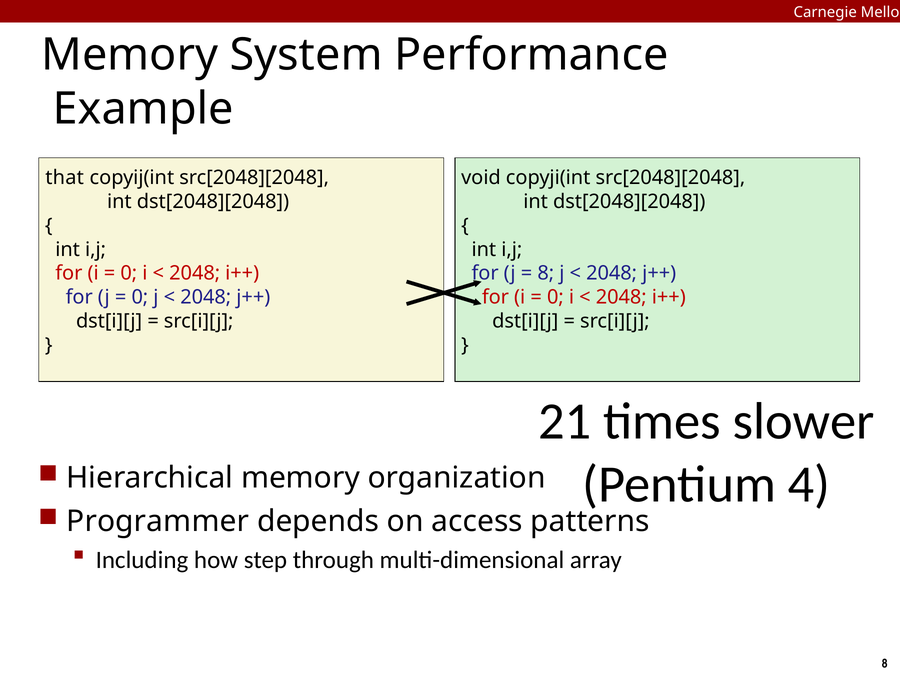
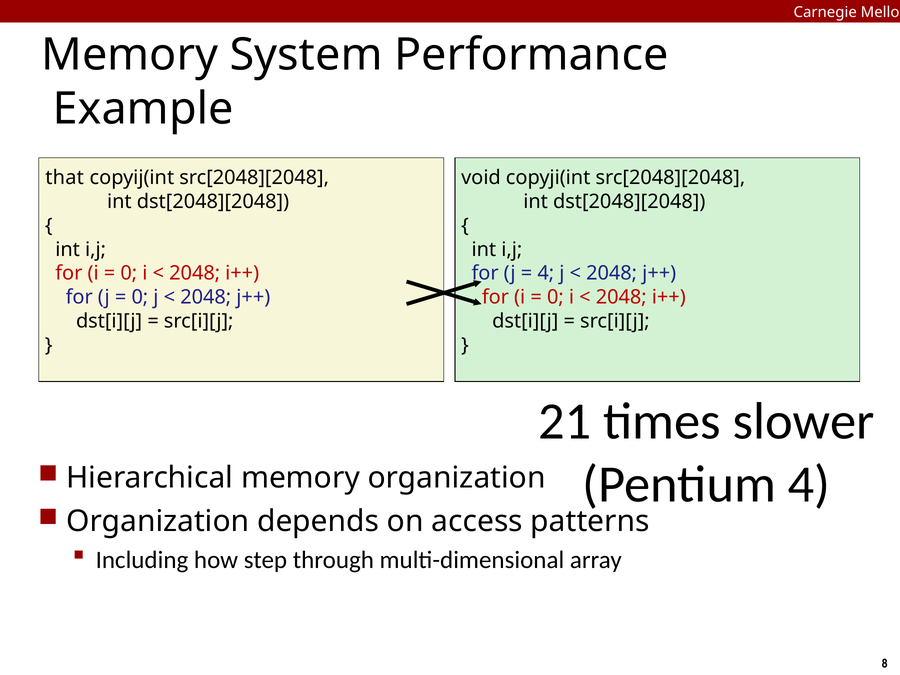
8 at (546, 273): 8 -> 4
Programmer at (158, 521): Programmer -> Organization
